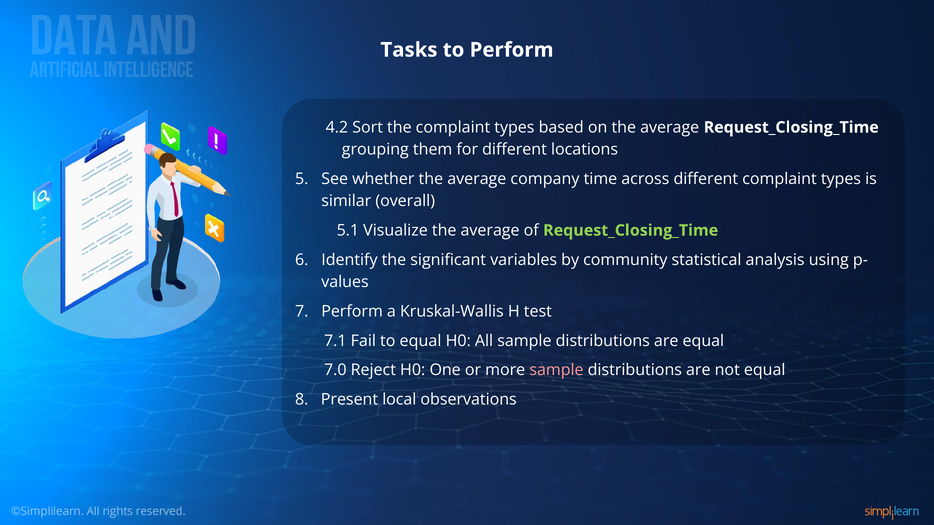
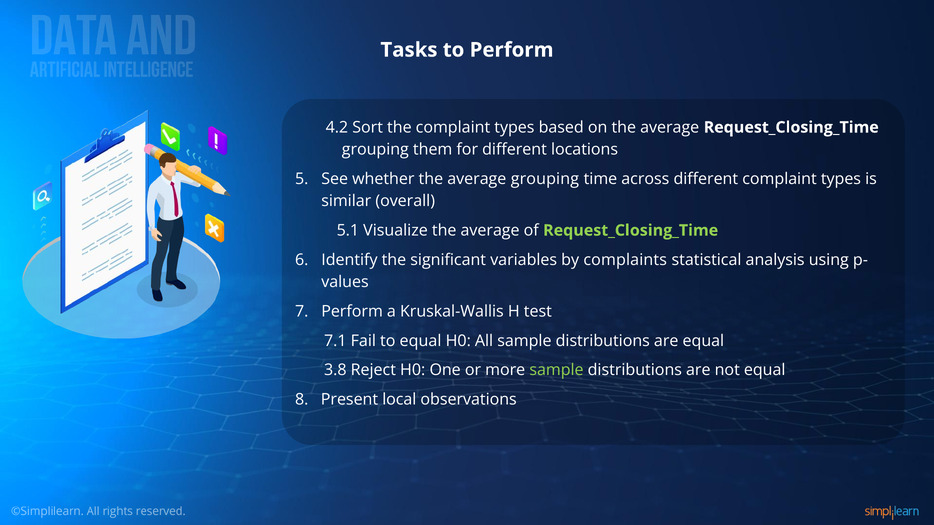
average company: company -> grouping
community: community -> complaints
7.0: 7.0 -> 3.8
sample at (556, 370) colour: pink -> light green
